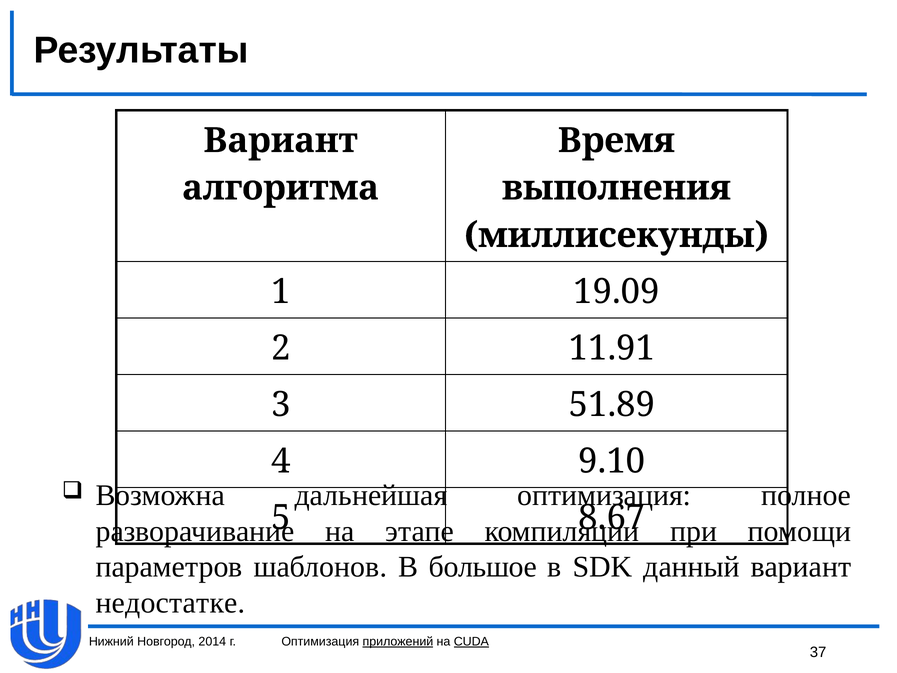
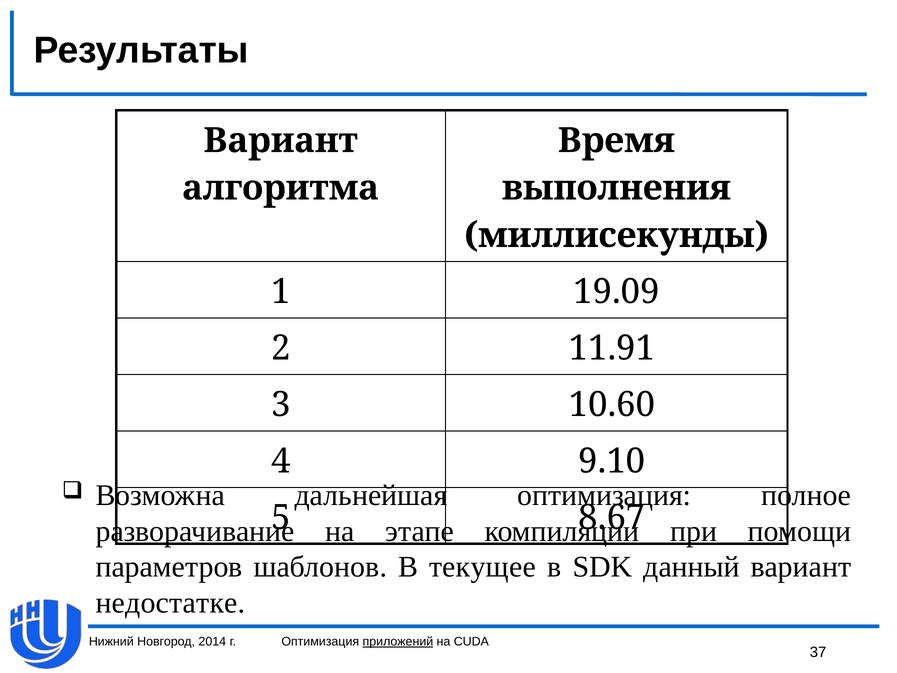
51.89: 51.89 -> 10.60
большое: большое -> текущее
CUDA underline: present -> none
